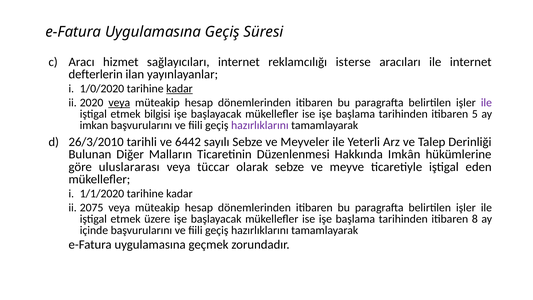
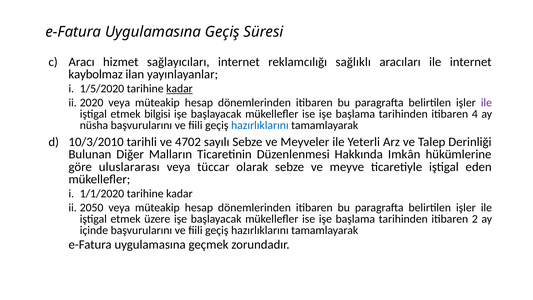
isterse: isterse -> sağlıklı
defterlerin: defterlerin -> kaybolmaz
1/0/2020: 1/0/2020 -> 1/5/2020
veya at (119, 102) underline: present -> none
5: 5 -> 4
imkan: imkan -> nüsha
hazırlıklarını at (260, 125) colour: purple -> blue
26/3/2010: 26/3/2010 -> 10/3/2010
6442: 6442 -> 4702
2075: 2075 -> 2050
8: 8 -> 2
